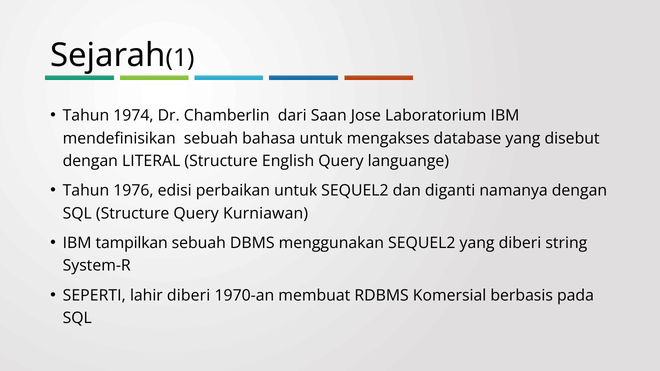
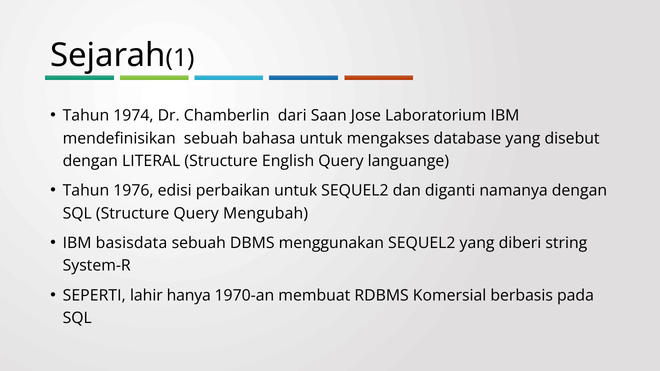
Kurniawan: Kurniawan -> Mengubah
tampilkan: tampilkan -> basisdata
lahir diberi: diberi -> hanya
